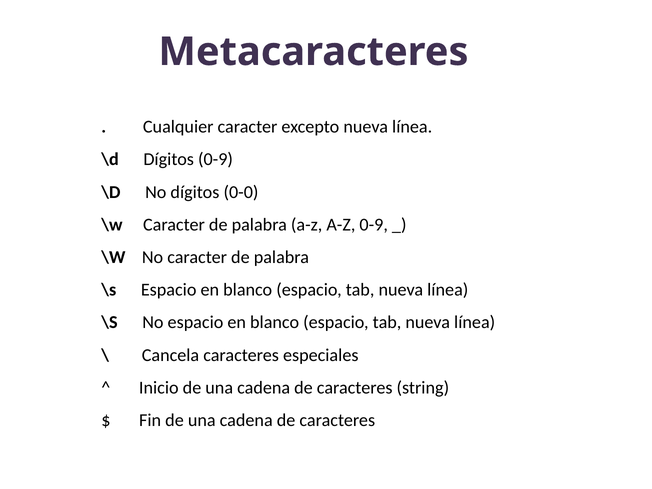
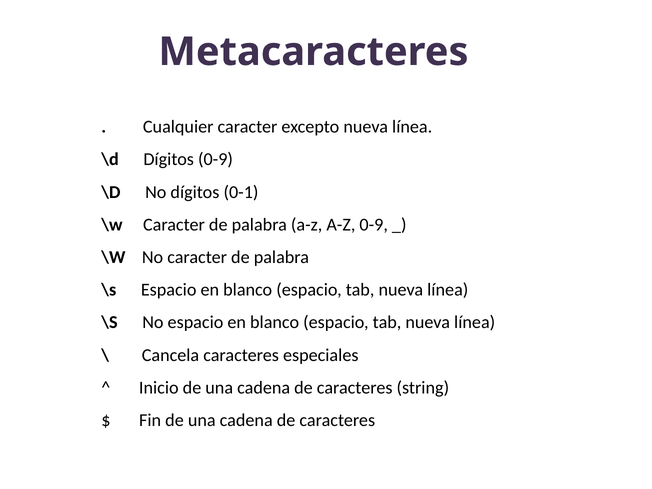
0-0: 0-0 -> 0-1
